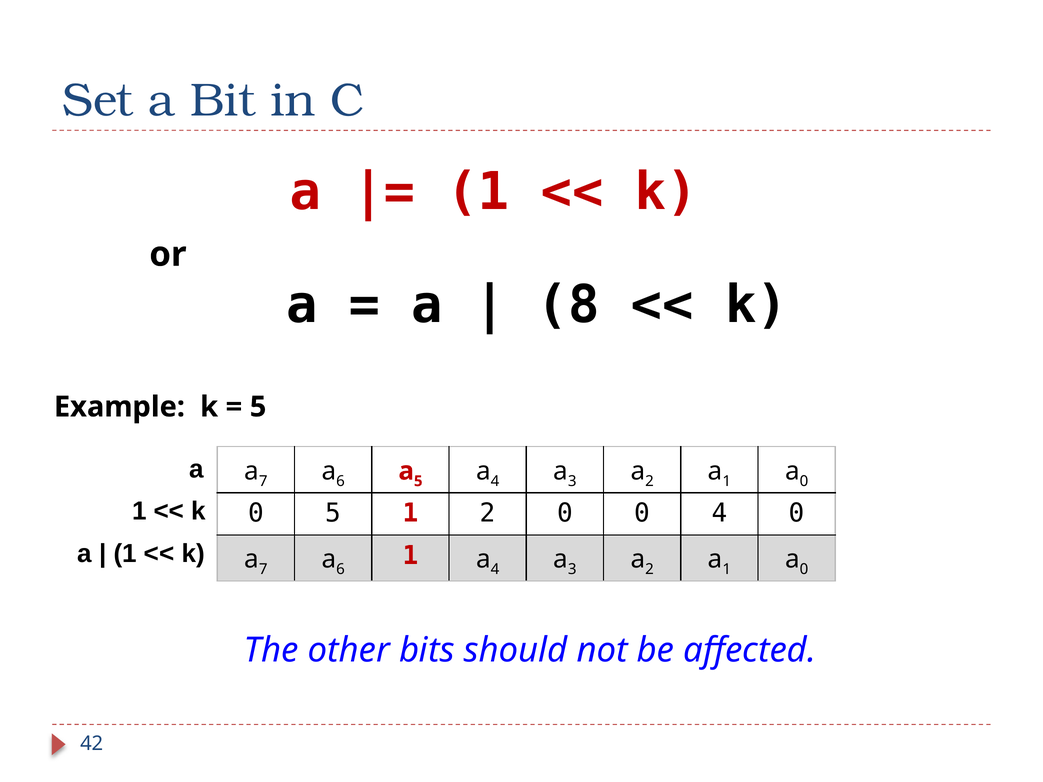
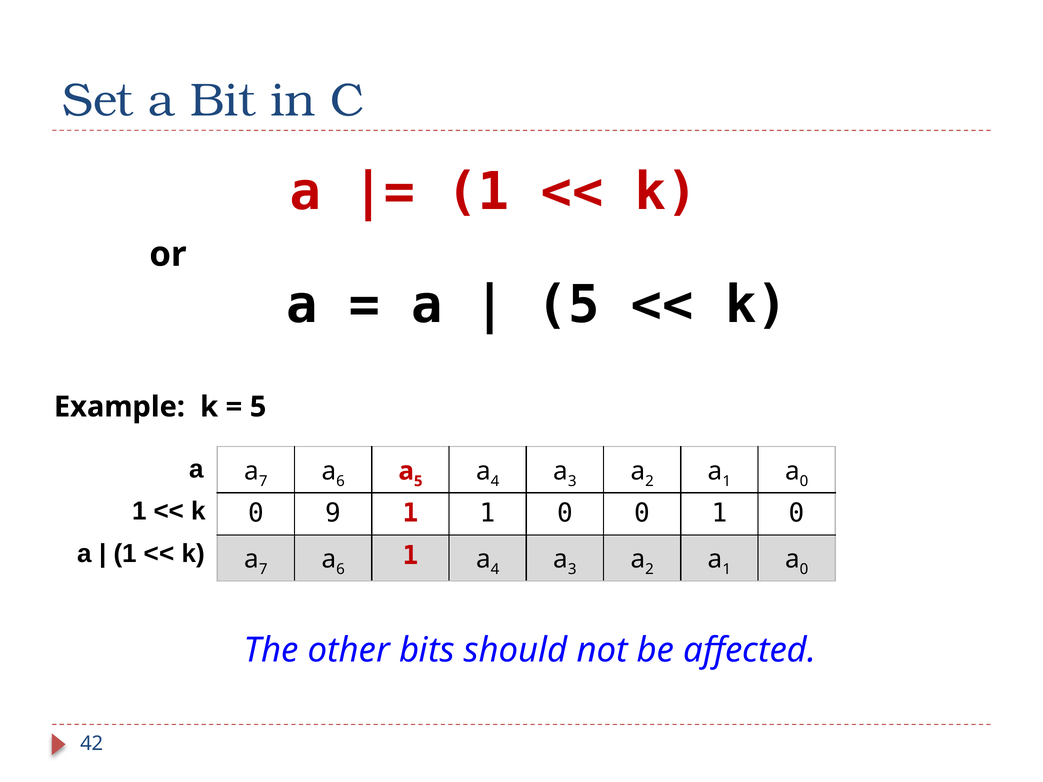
8 at (568, 305): 8 -> 5
0 5: 5 -> 9
1 2: 2 -> 1
0 4: 4 -> 1
